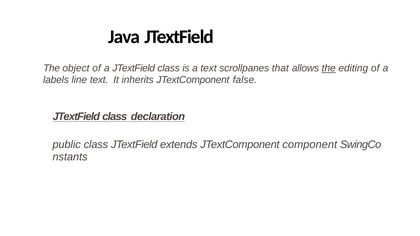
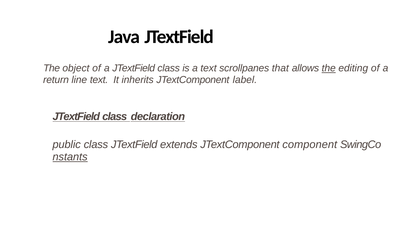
labels: labels -> return
false: false -> label
nstants underline: none -> present
